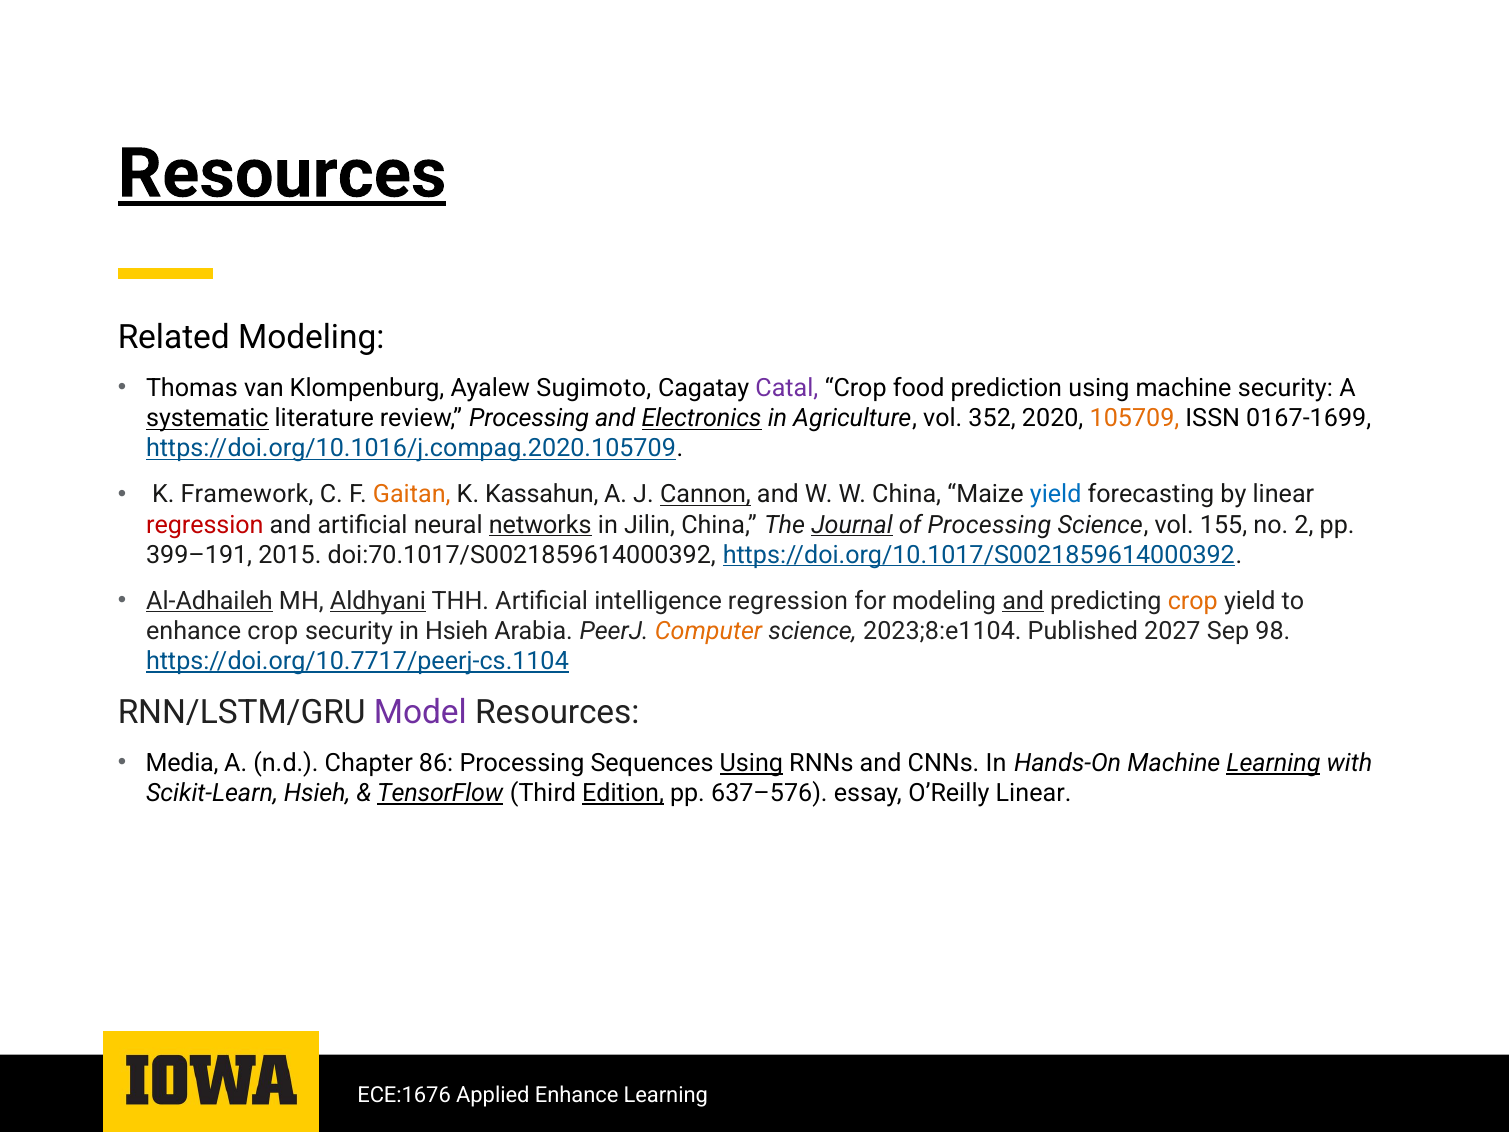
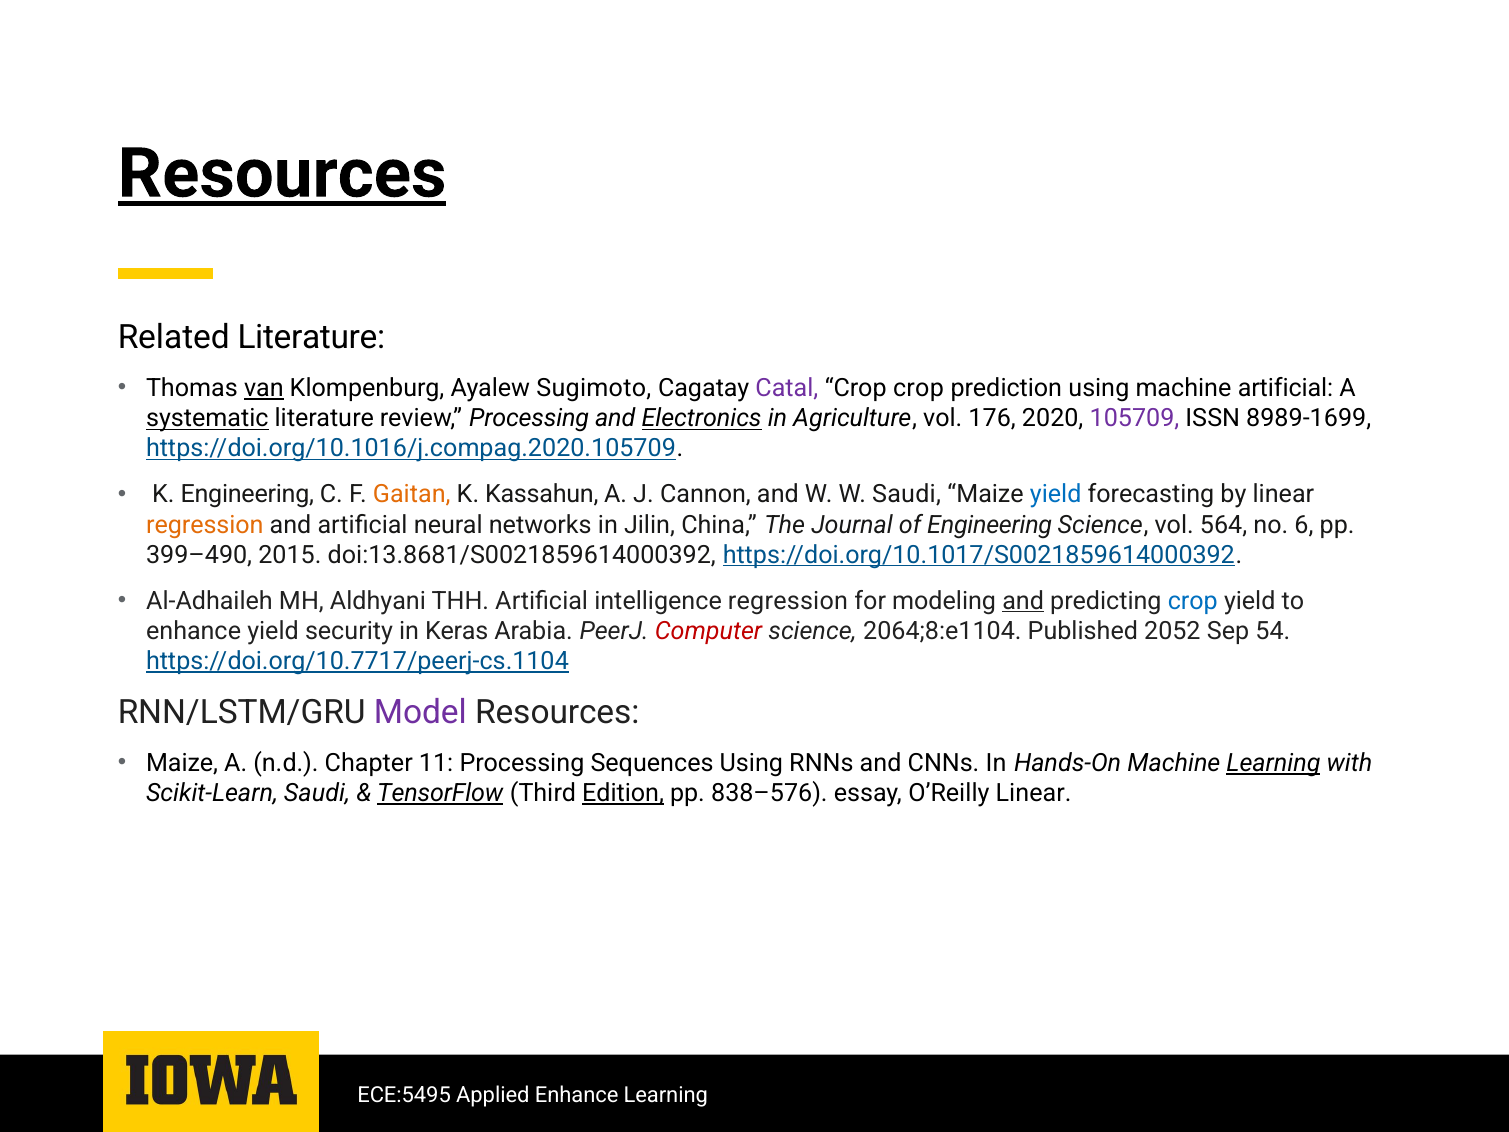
Related Modeling: Modeling -> Literature
van underline: none -> present
Crop food: food -> crop
machine security: security -> artificial
352: 352 -> 176
105709 colour: orange -> purple
0167-1699: 0167-1699 -> 8989-1699
K Framework: Framework -> Engineering
Cannon underline: present -> none
W China: China -> Saudi
regression at (205, 525) colour: red -> orange
networks underline: present -> none
Journal underline: present -> none
of Processing: Processing -> Engineering
155: 155 -> 564
2: 2 -> 6
399–191: 399–191 -> 399–490
doi:70.1017/S0021859614000392: doi:70.1017/S0021859614000392 -> doi:13.8681/S0021859614000392
Al-Adhaileh underline: present -> none
Aldhyani underline: present -> none
crop at (1193, 601) colour: orange -> blue
enhance crop: crop -> yield
in Hsieh: Hsieh -> Keras
Computer colour: orange -> red
2023;8:e1104: 2023;8:e1104 -> 2064;8:e1104
2027: 2027 -> 2052
98: 98 -> 54
Media at (182, 763): Media -> Maize
86: 86 -> 11
Using at (751, 763) underline: present -> none
Scikit-Learn Hsieh: Hsieh -> Saudi
637–576: 637–576 -> 838–576
ECE:1676: ECE:1676 -> ECE:5495
